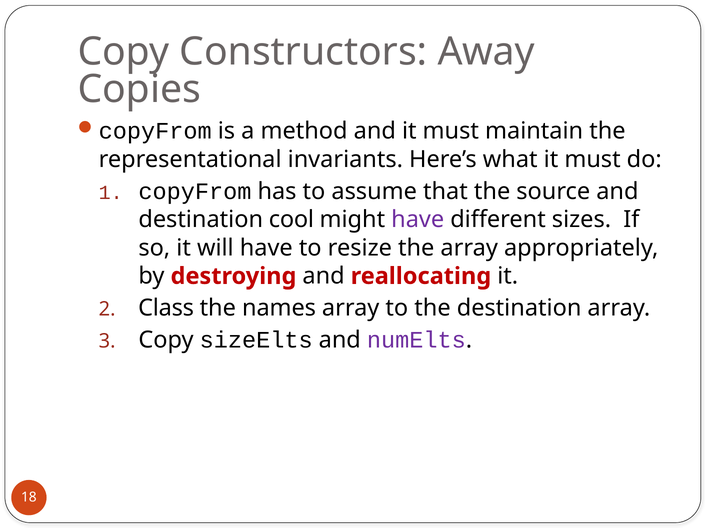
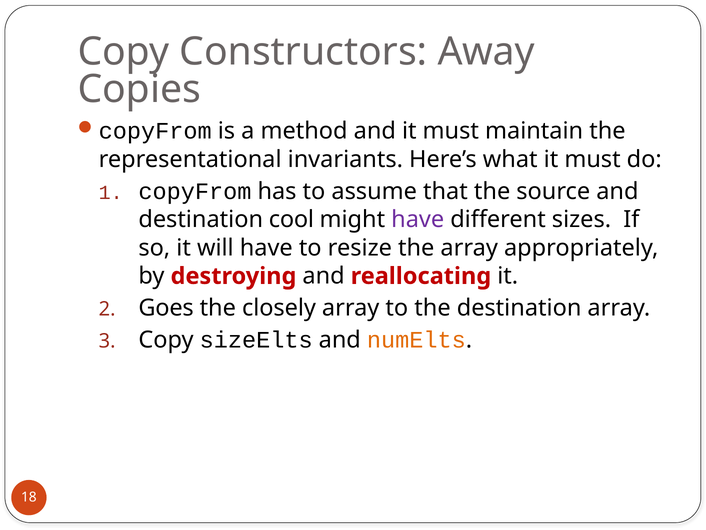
Class: Class -> Goes
names: names -> closely
numElts colour: purple -> orange
